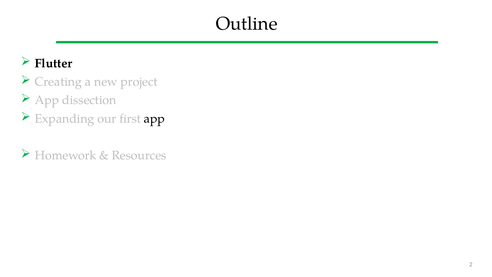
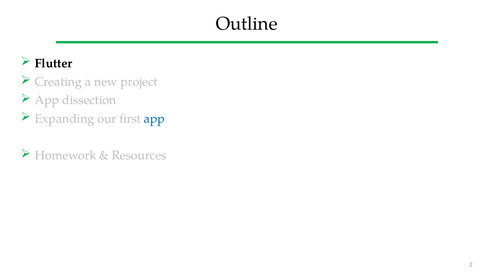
app at (154, 119) colour: black -> blue
